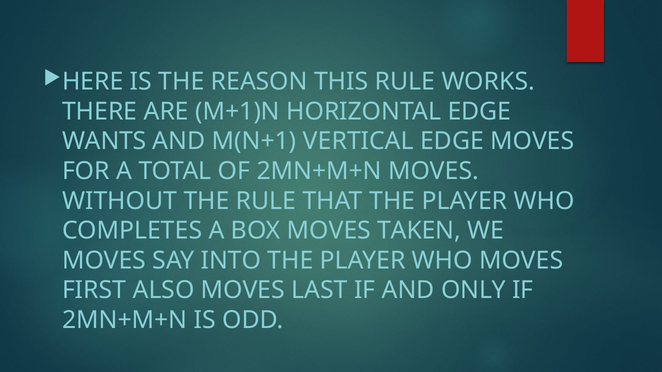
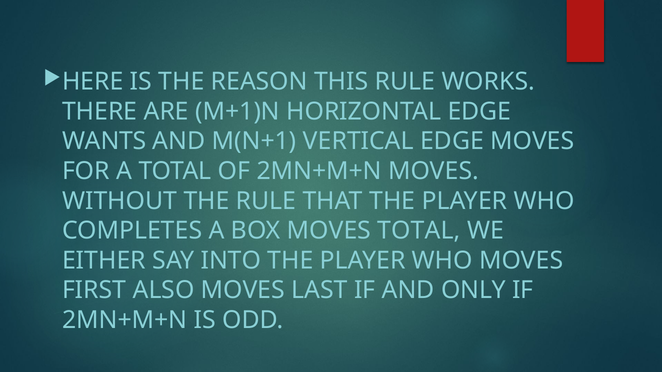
MOVES TAKEN: TAKEN -> TOTAL
MOVES at (104, 261): MOVES -> EITHER
